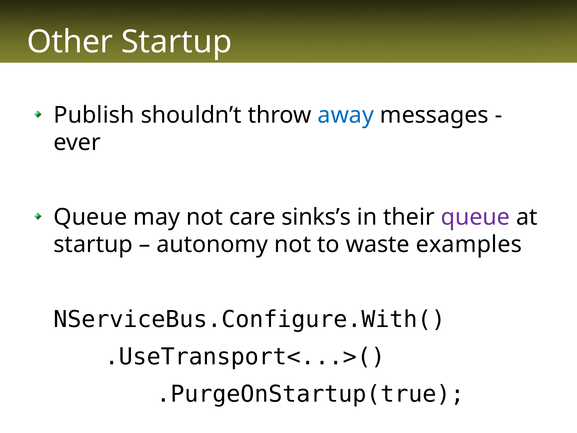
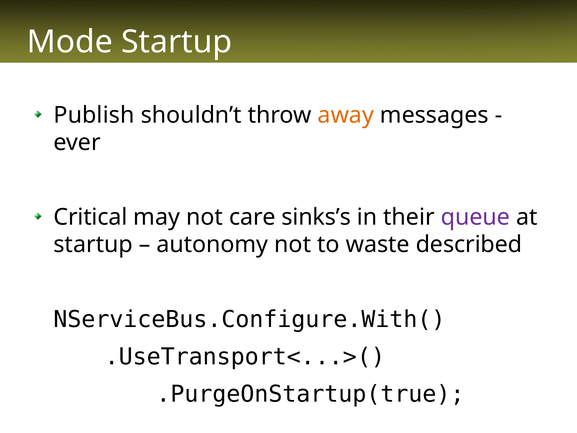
Other: Other -> Mode
away colour: blue -> orange
Queue at (90, 217): Queue -> Critical
examples: examples -> described
